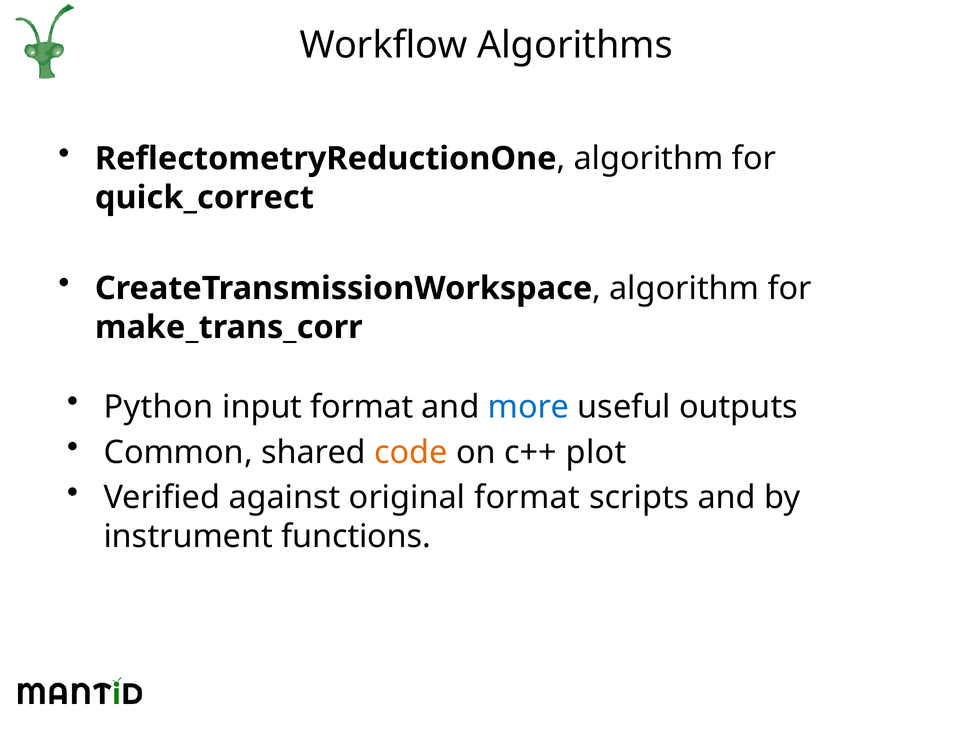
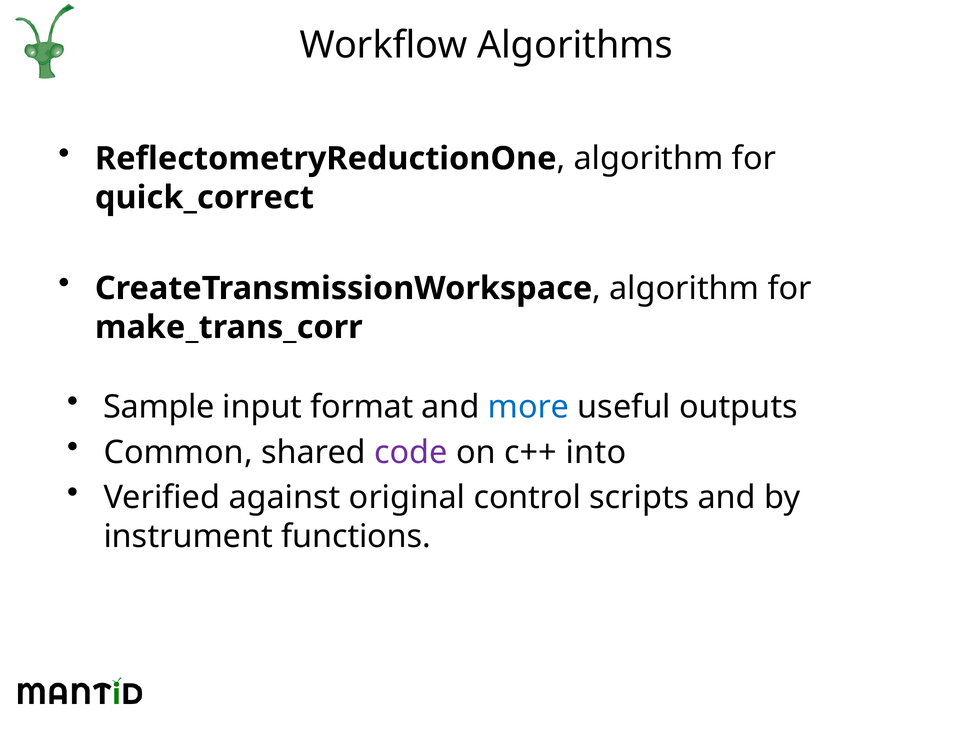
Python: Python -> Sample
code colour: orange -> purple
plot: plot -> into
original format: format -> control
